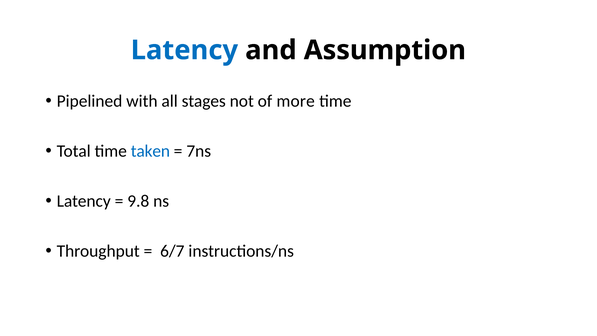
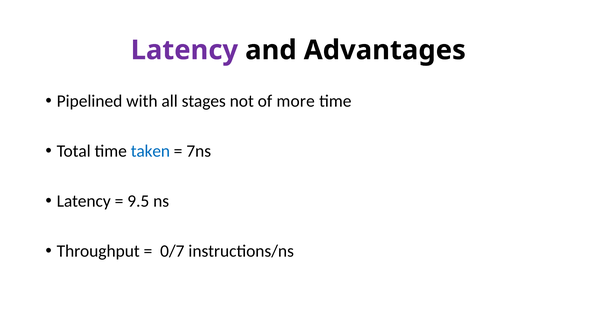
Latency at (184, 50) colour: blue -> purple
Assumption: Assumption -> Advantages
9.8: 9.8 -> 9.5
6/7: 6/7 -> 0/7
